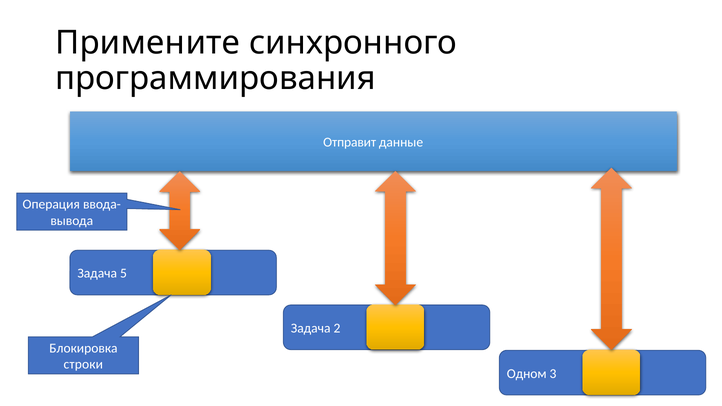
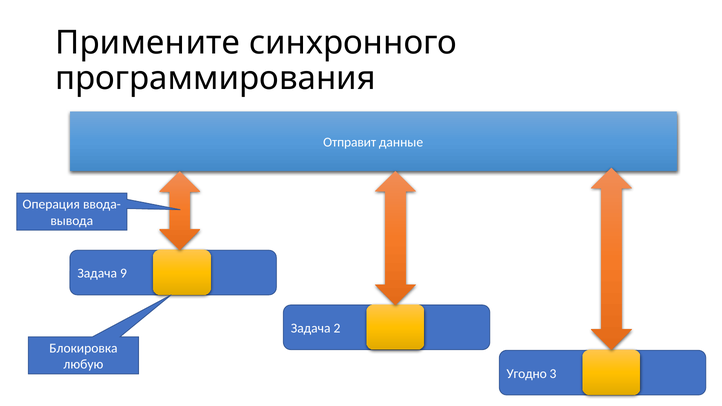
5: 5 -> 9
строки: строки -> любую
Одном: Одном -> Угодно
